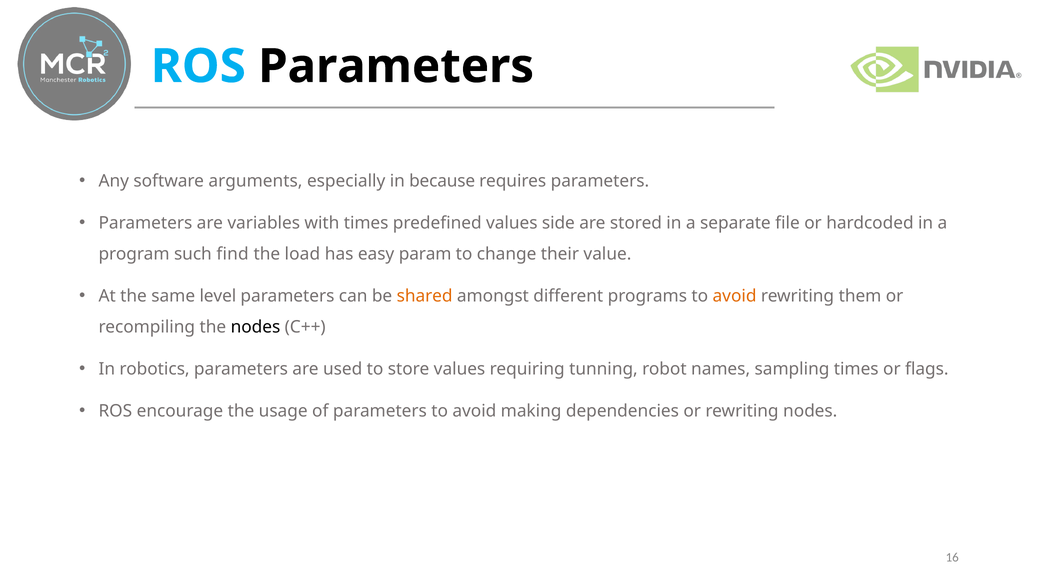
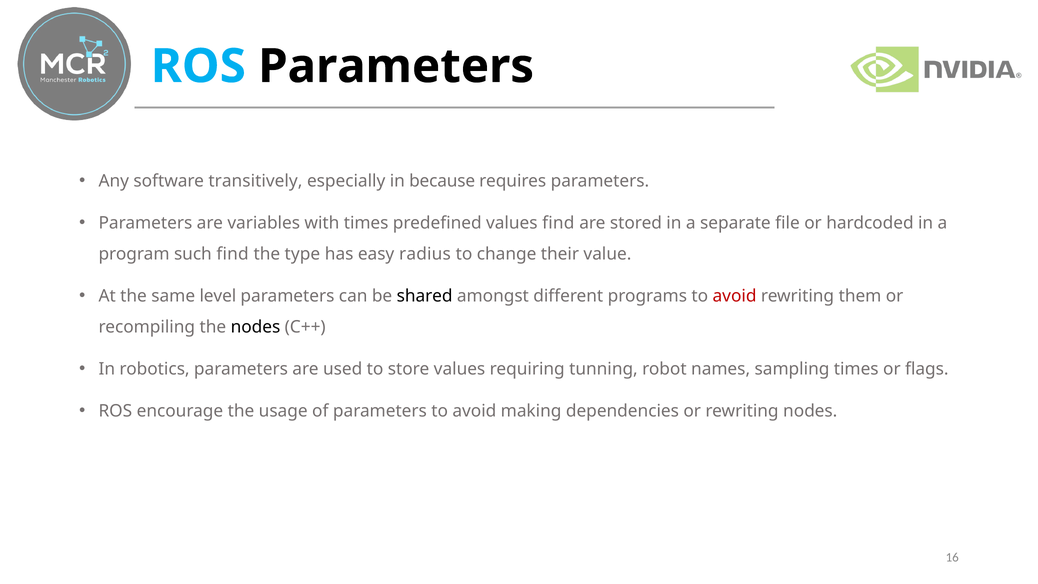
arguments: arguments -> transitively
values side: side -> find
load: load -> type
param: param -> radius
shared colour: orange -> black
avoid at (735, 296) colour: orange -> red
